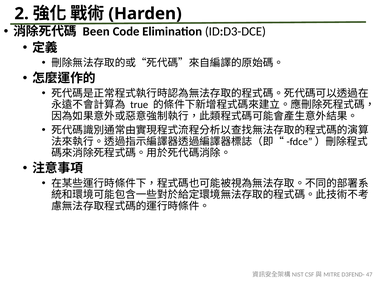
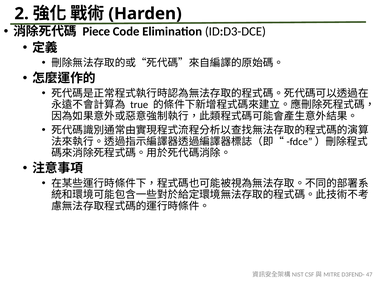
Been: Been -> Piece
